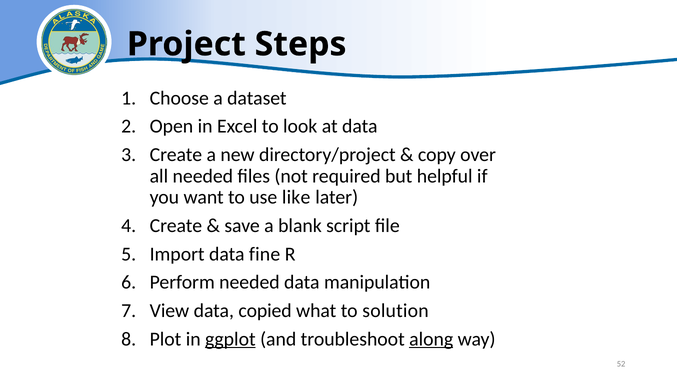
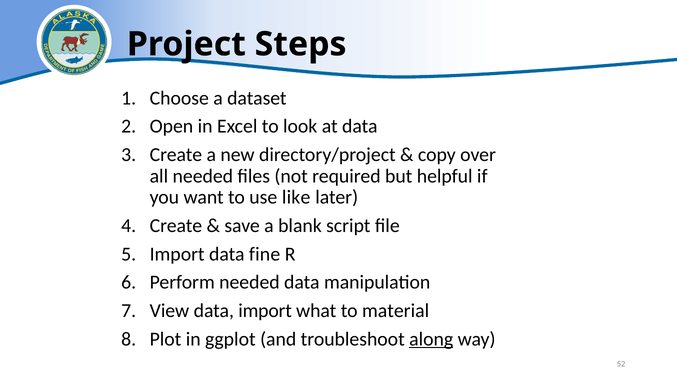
data copied: copied -> import
solution: solution -> material
ggplot underline: present -> none
